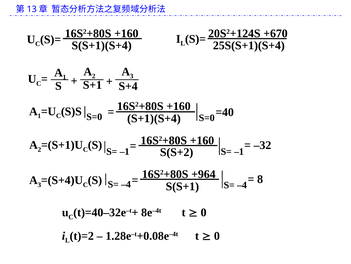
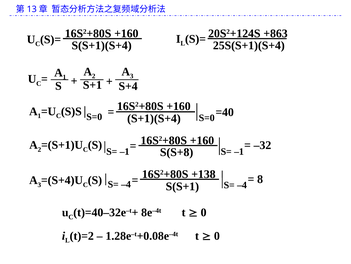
+670: +670 -> +863
S(S+2: S(S+2 -> S(S+8
+964: +964 -> +138
